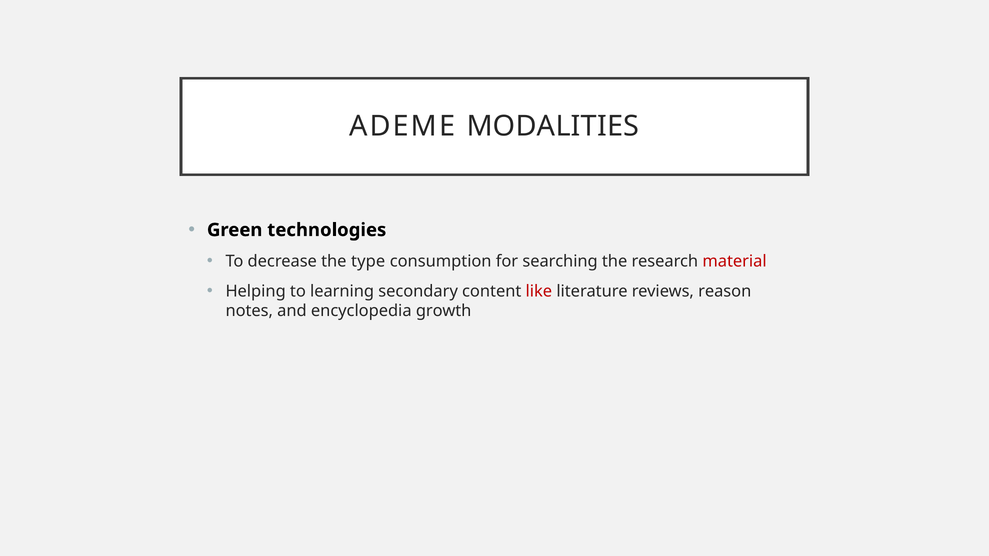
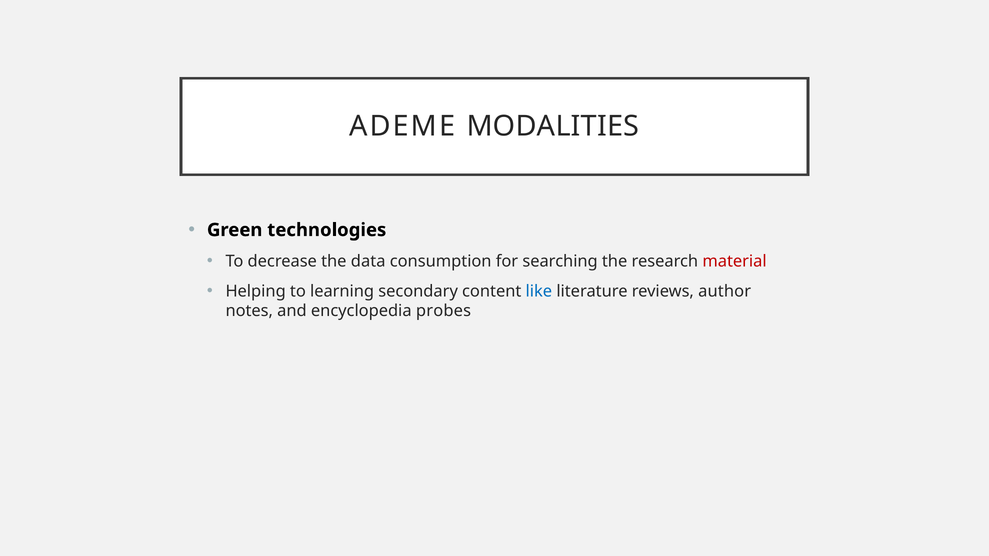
type: type -> data
like colour: red -> blue
reason: reason -> author
growth: growth -> probes
